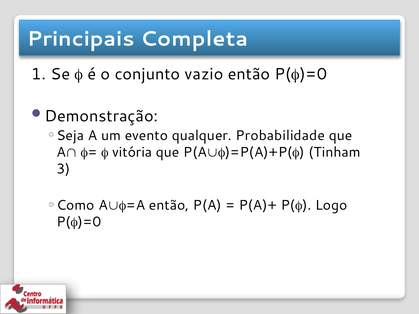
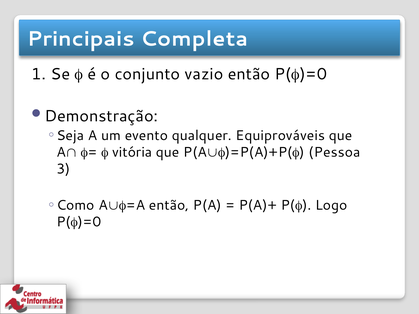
Probabilidade: Probabilidade -> Equiprováveis
Tinham: Tinham -> Pessoa
